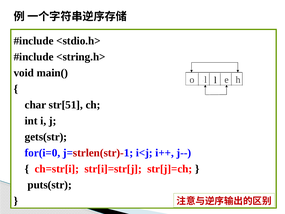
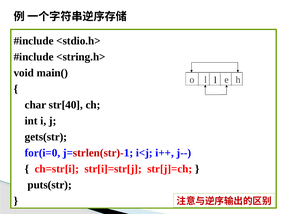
str[51: str[51 -> str[40
